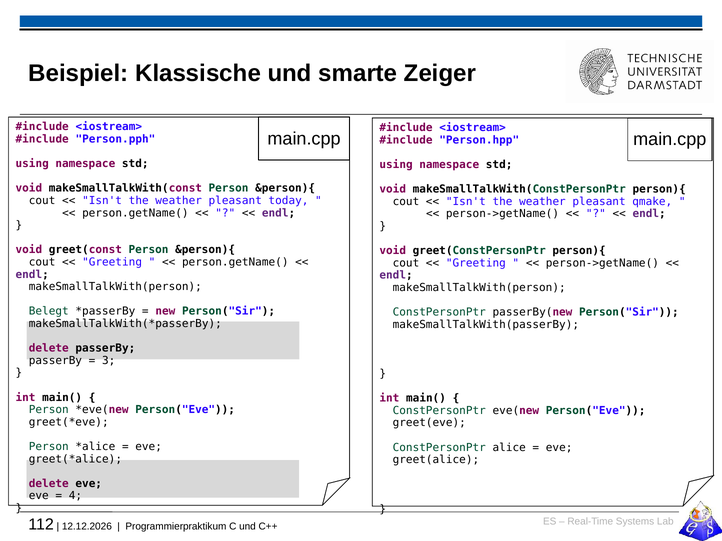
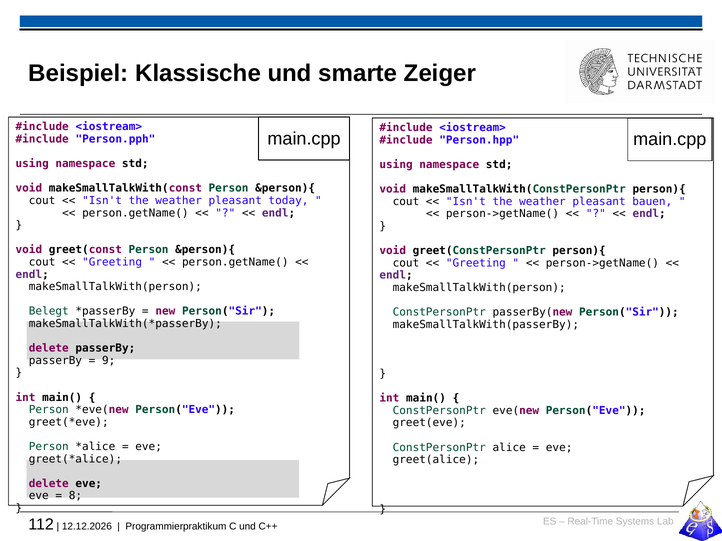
qmake: qmake -> bauen
3: 3 -> 9
4: 4 -> 8
